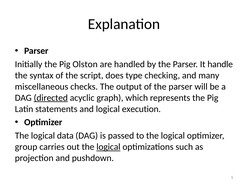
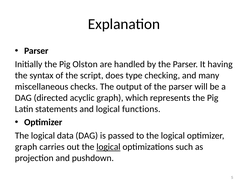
handle: handle -> having
directed underline: present -> none
execution: execution -> functions
group at (26, 147): group -> graph
